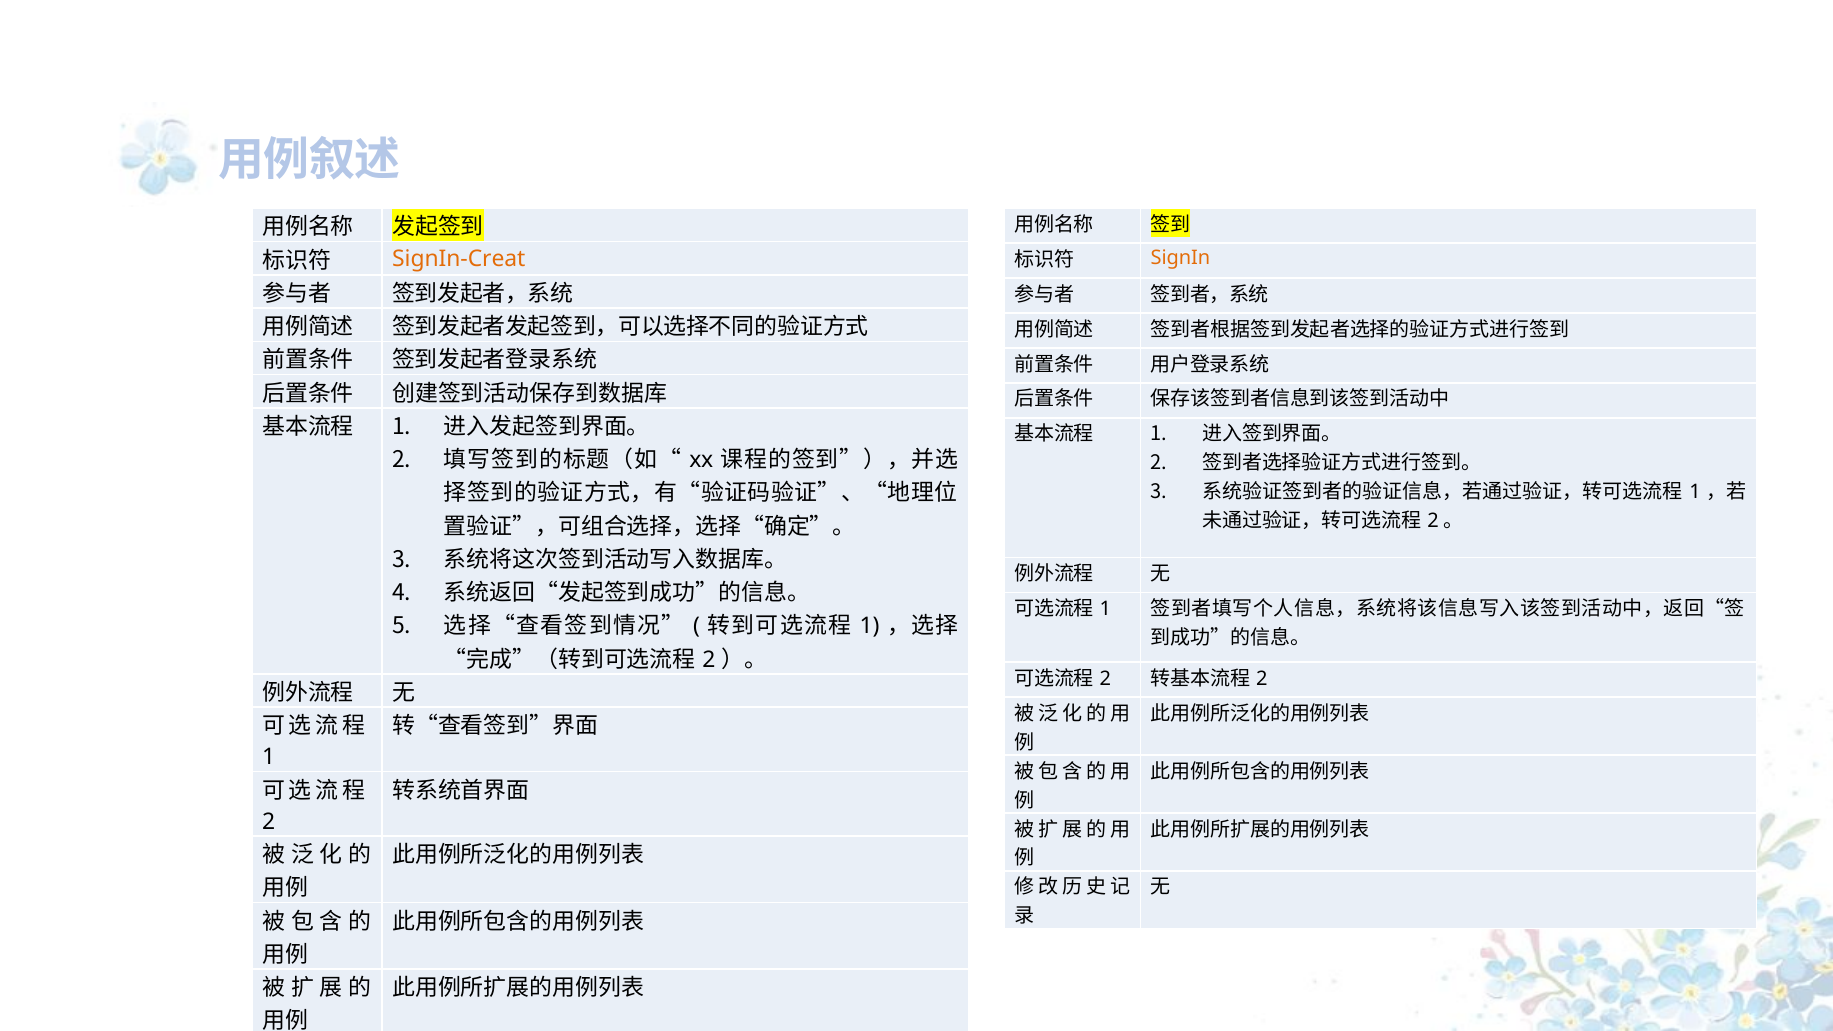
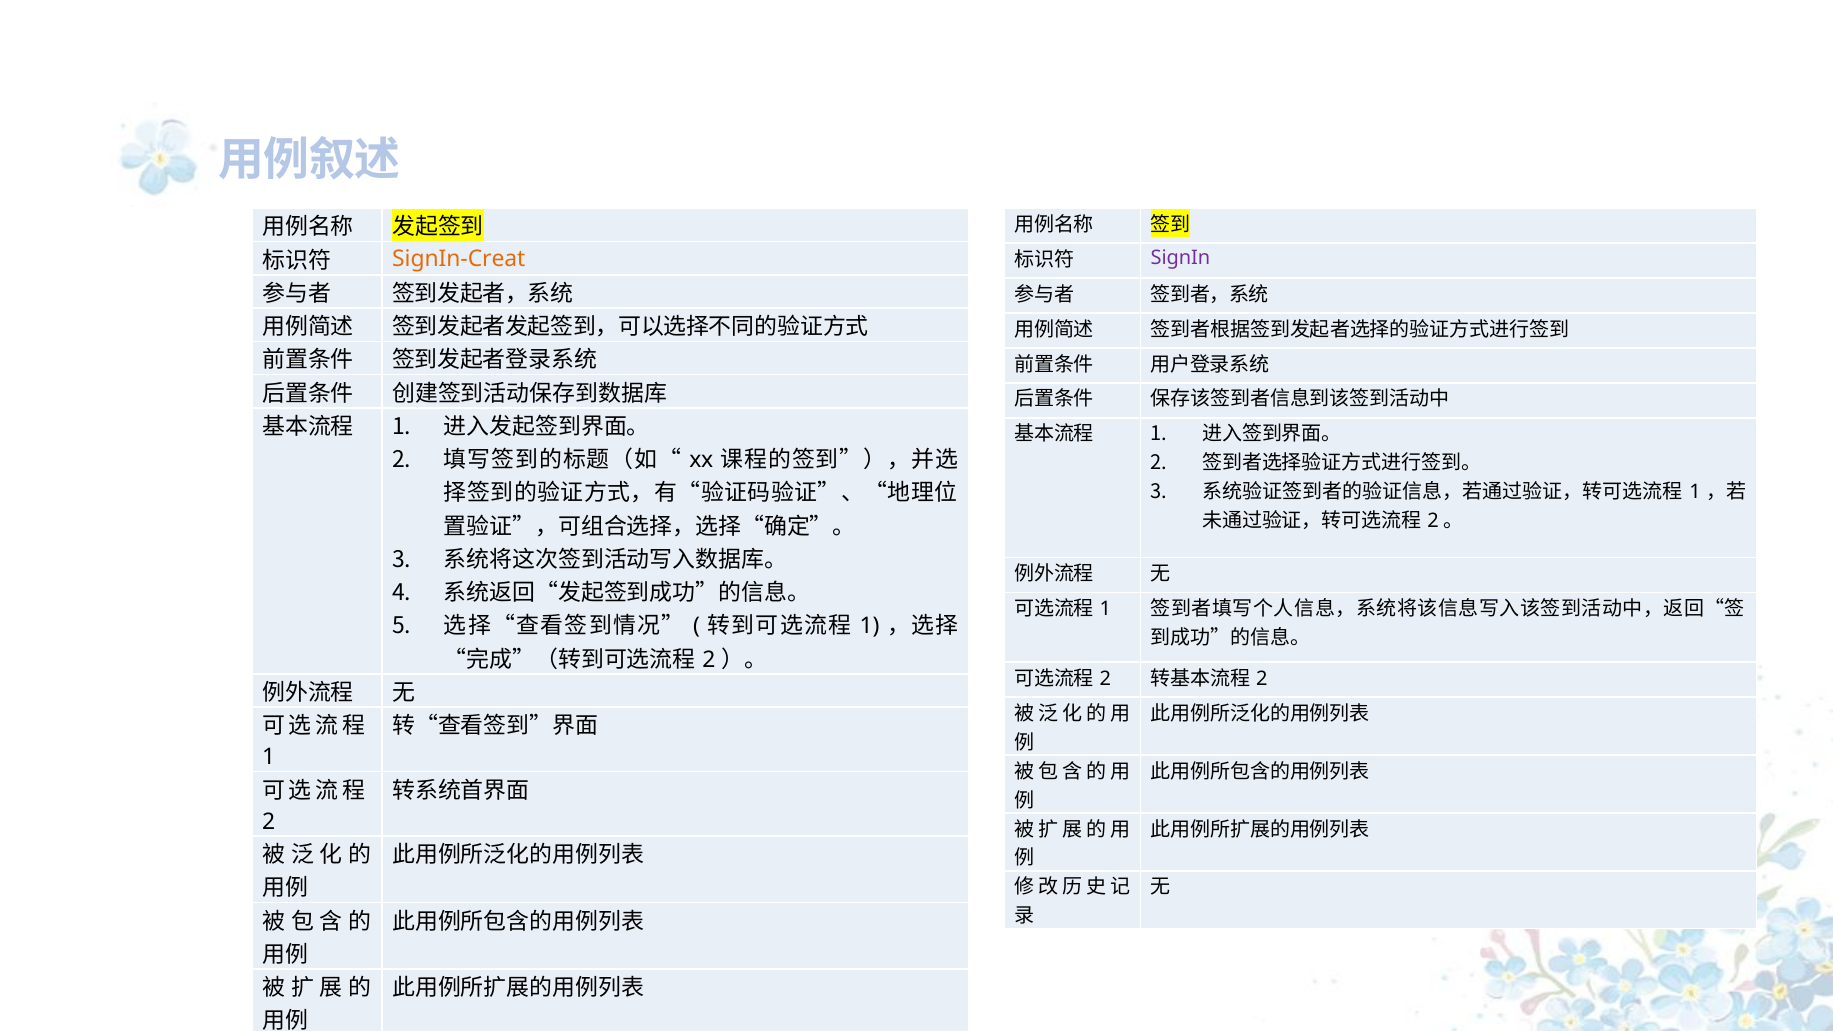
SignIn colour: orange -> purple
